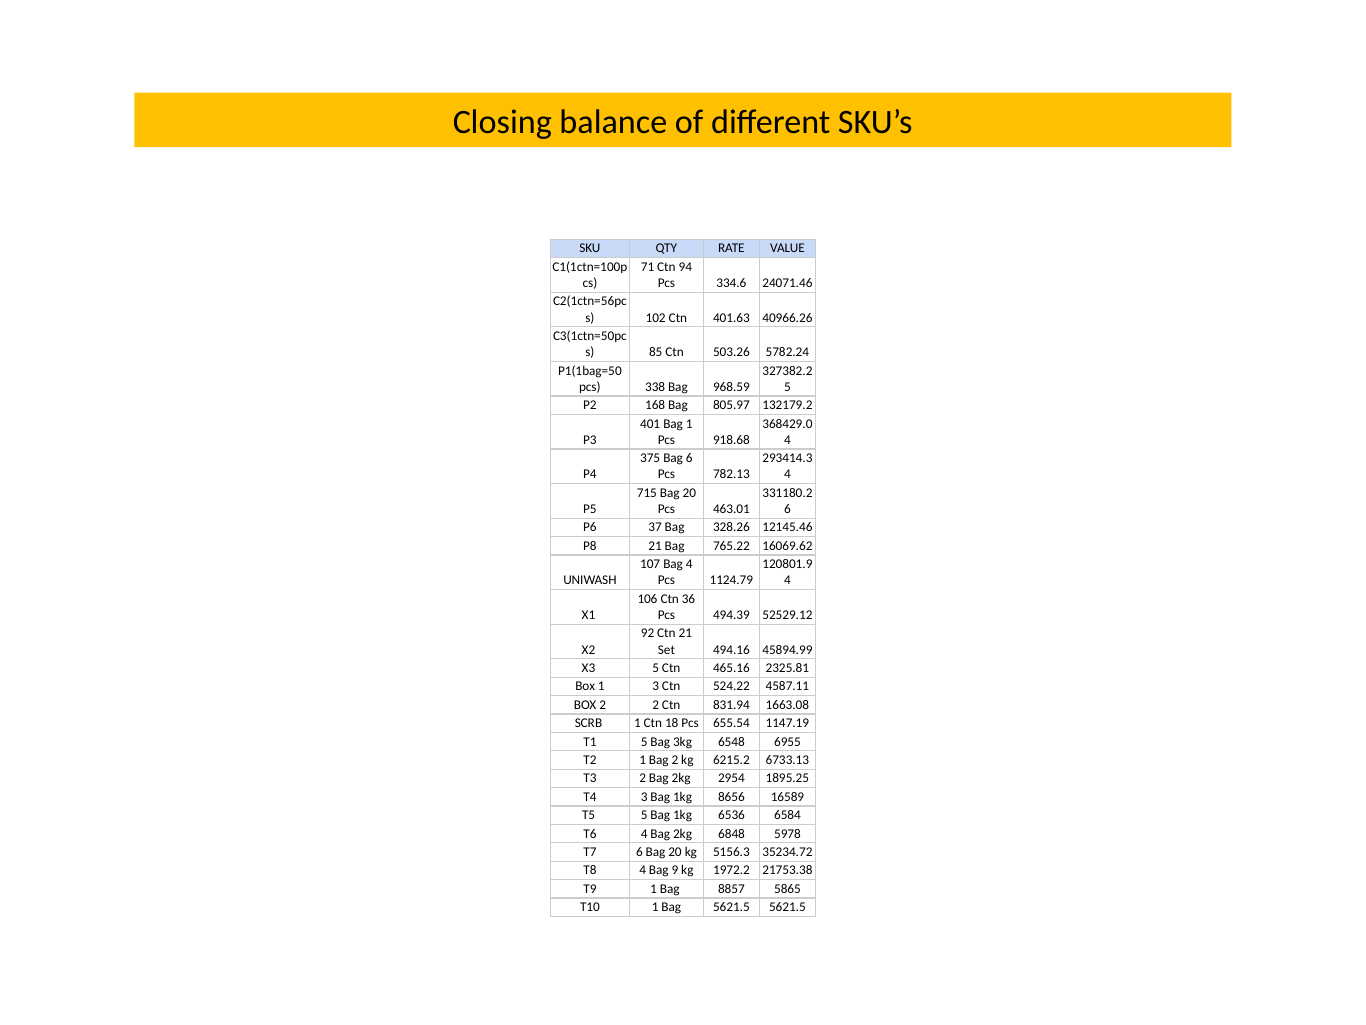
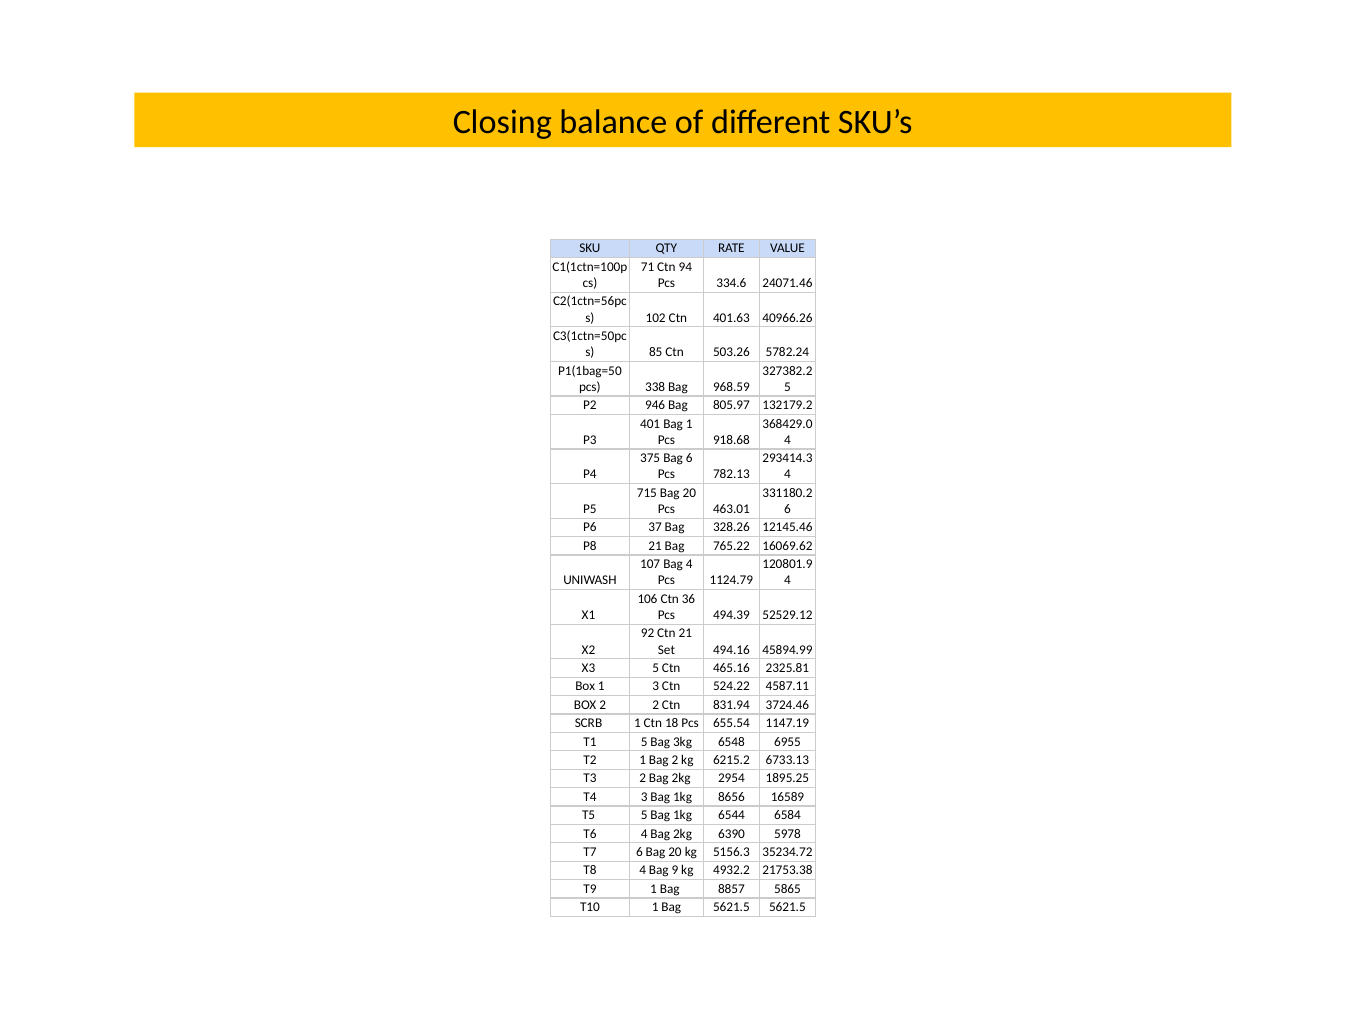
168: 168 -> 946
1663.08: 1663.08 -> 3724.46
6536: 6536 -> 6544
6848: 6848 -> 6390
1972.2: 1972.2 -> 4932.2
